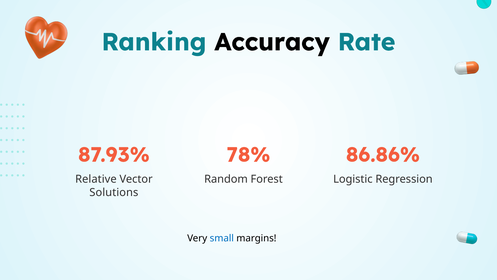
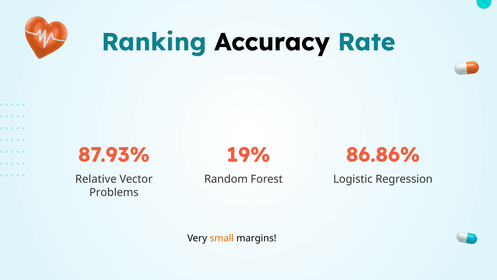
78%: 78% -> 19%
Solutions: Solutions -> Problems
small colour: blue -> orange
